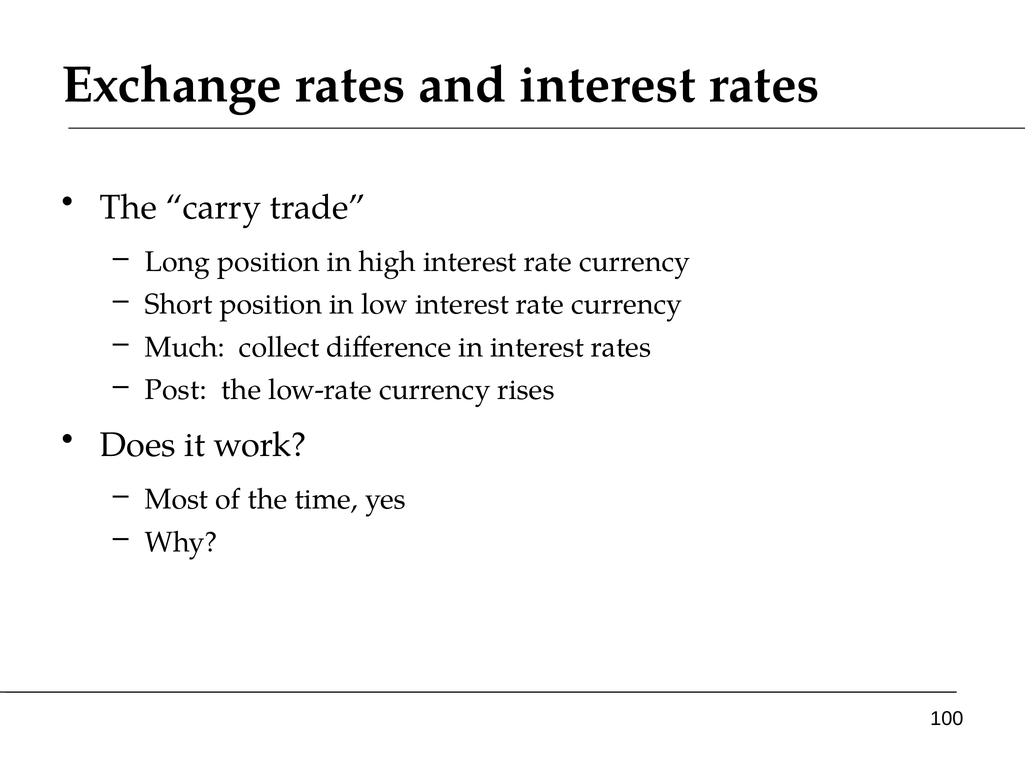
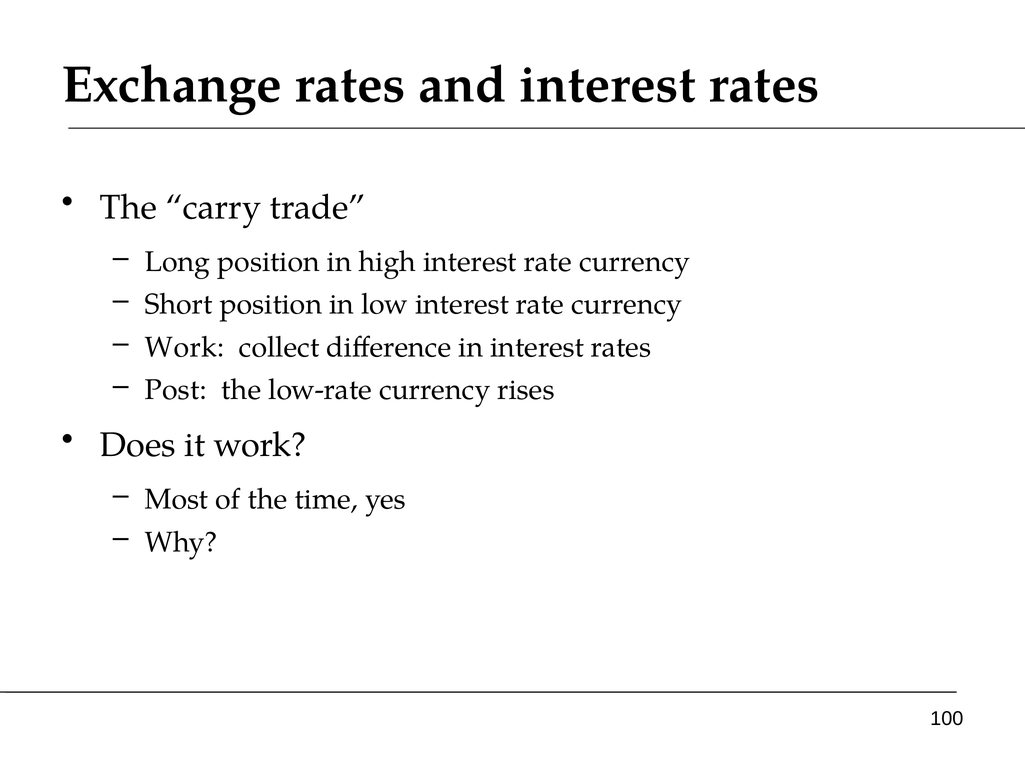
Much at (185, 347): Much -> Work
